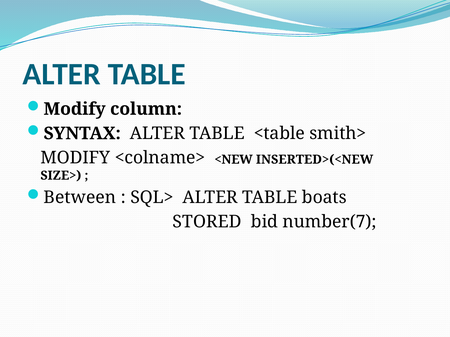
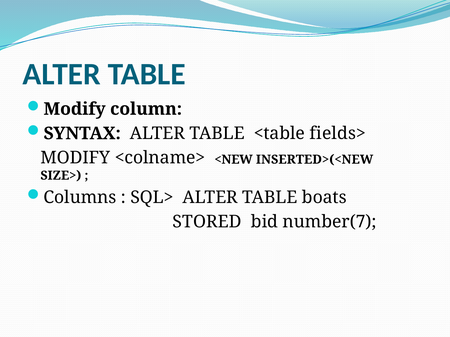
smith>: smith> -> fields>
Between: Between -> Columns
